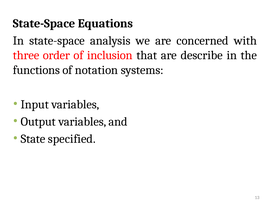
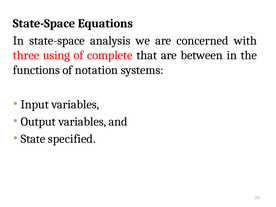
order: order -> using
inclusion: inclusion -> complete
describe: describe -> between
